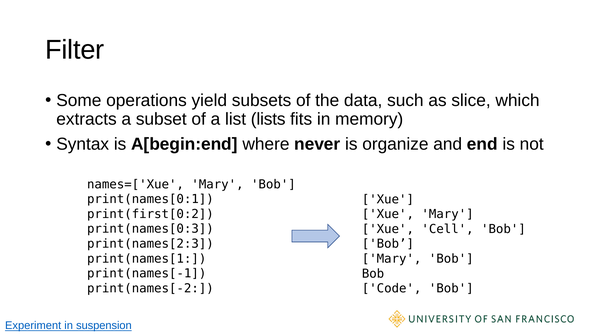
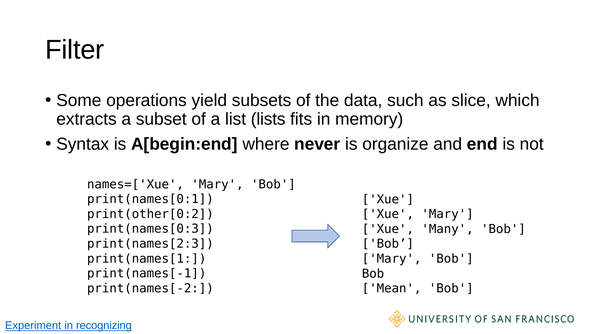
print(first[0:2: print(first[0:2 -> print(other[0:2
Cell: Cell -> Many
Code: Code -> Mean
suspension: suspension -> recognizing
